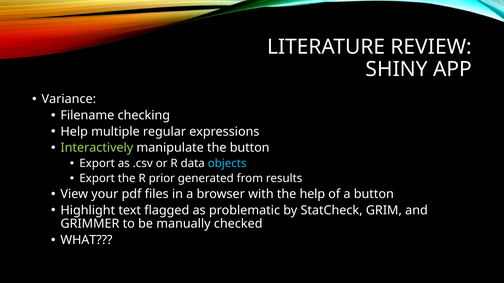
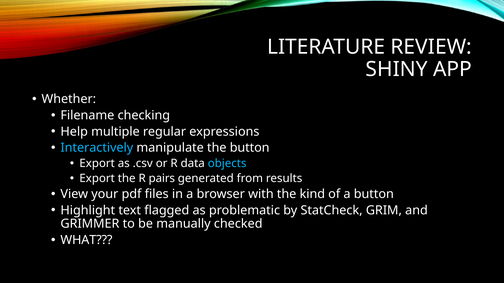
Variance: Variance -> Whether
Interactively colour: light green -> light blue
prior: prior -> pairs
the help: help -> kind
